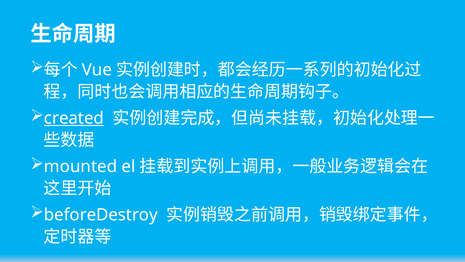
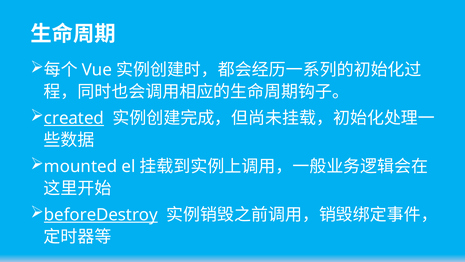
beforeDestroy underline: none -> present
